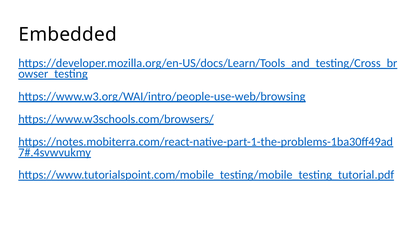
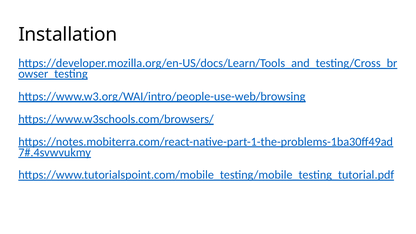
Embedded: Embedded -> Installation
